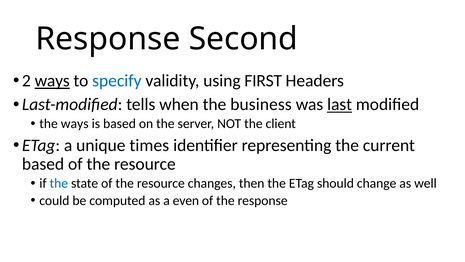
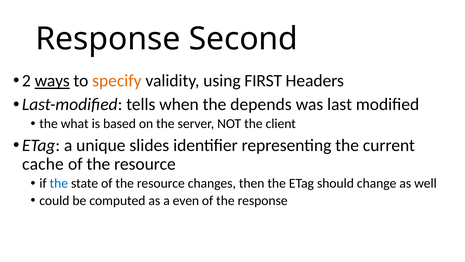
specify colour: blue -> orange
business: business -> depends
last underline: present -> none
the ways: ways -> what
times: times -> slides
based at (43, 164): based -> cache
